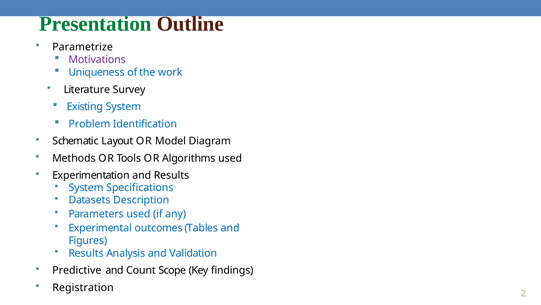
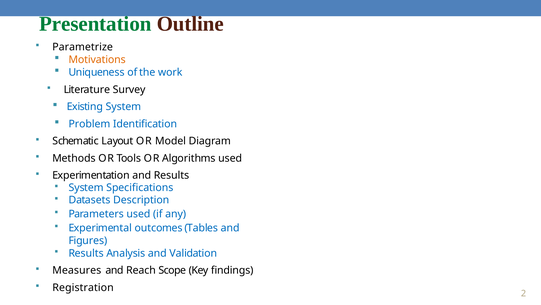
Motivations colour: purple -> orange
Predictive: Predictive -> Measures
Count: Count -> Reach
